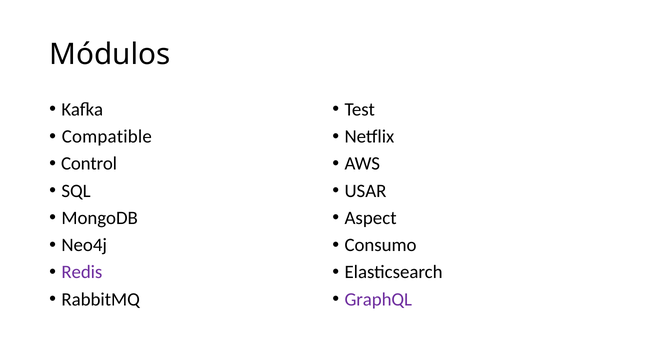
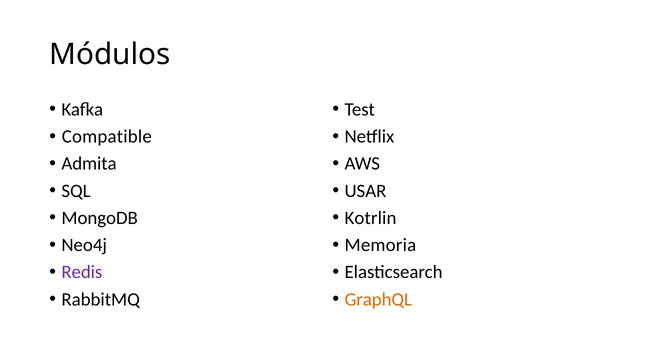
Control: Control -> Admita
Aspect: Aspect -> Kotrlin
Consumo: Consumo -> Memoria
GraphQL colour: purple -> orange
